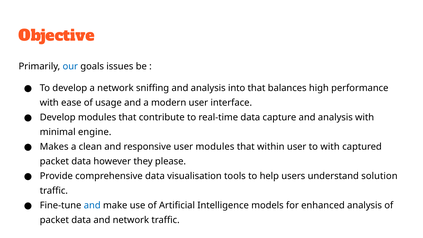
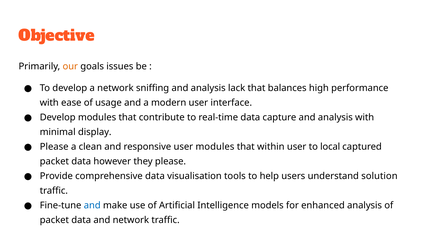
our colour: blue -> orange
into: into -> lack
engine: engine -> display
Makes at (54, 147): Makes -> Please
to with: with -> local
